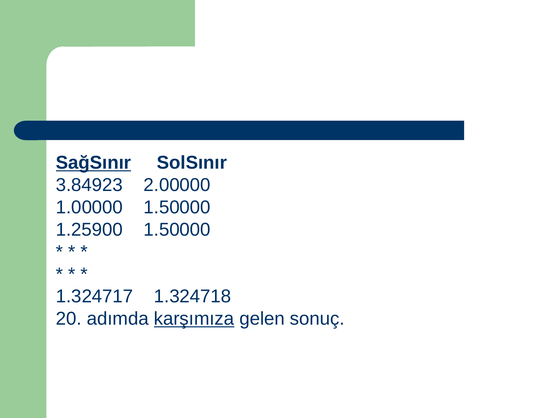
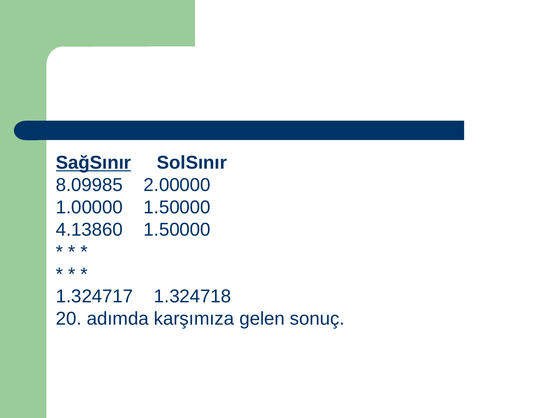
3.84923: 3.84923 -> 8.09985
1.25900: 1.25900 -> 4.13860
karşımıza underline: present -> none
